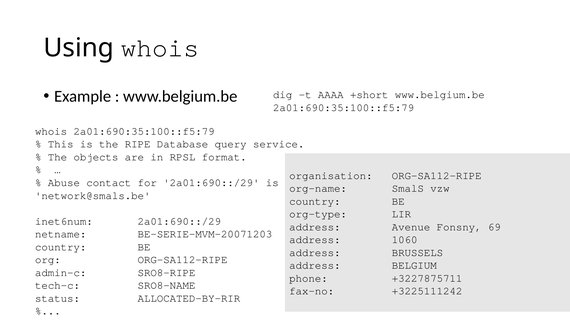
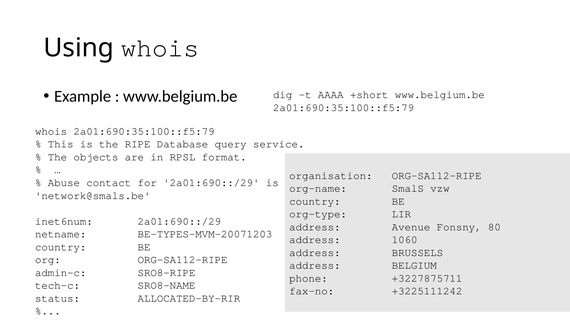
69: 69 -> 80
BE-SERIE-MVM-20071203: BE-SERIE-MVM-20071203 -> BE-TYPES-MVM-20071203
